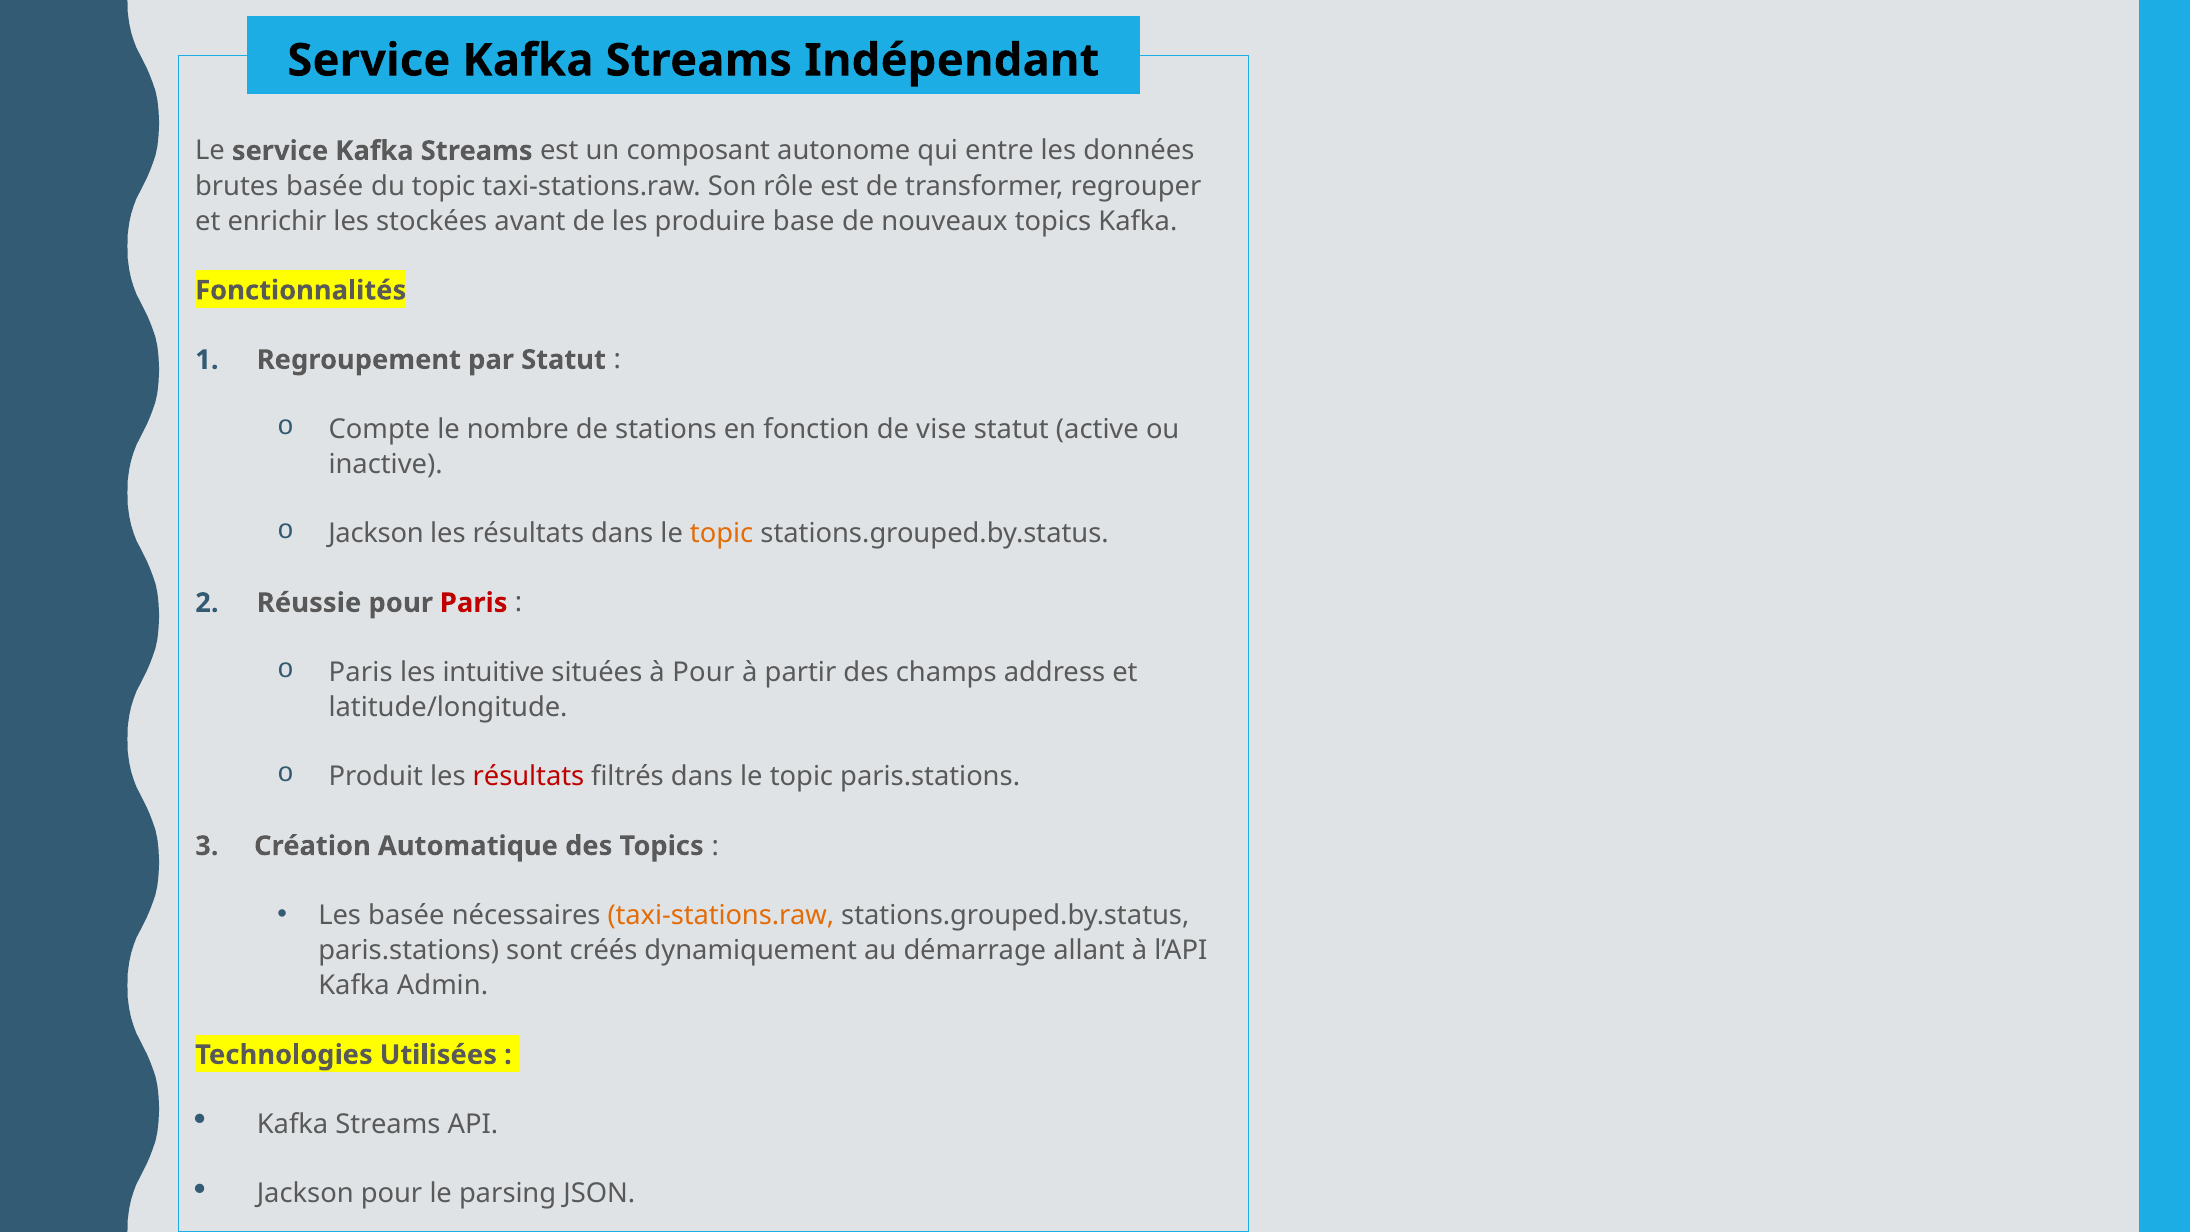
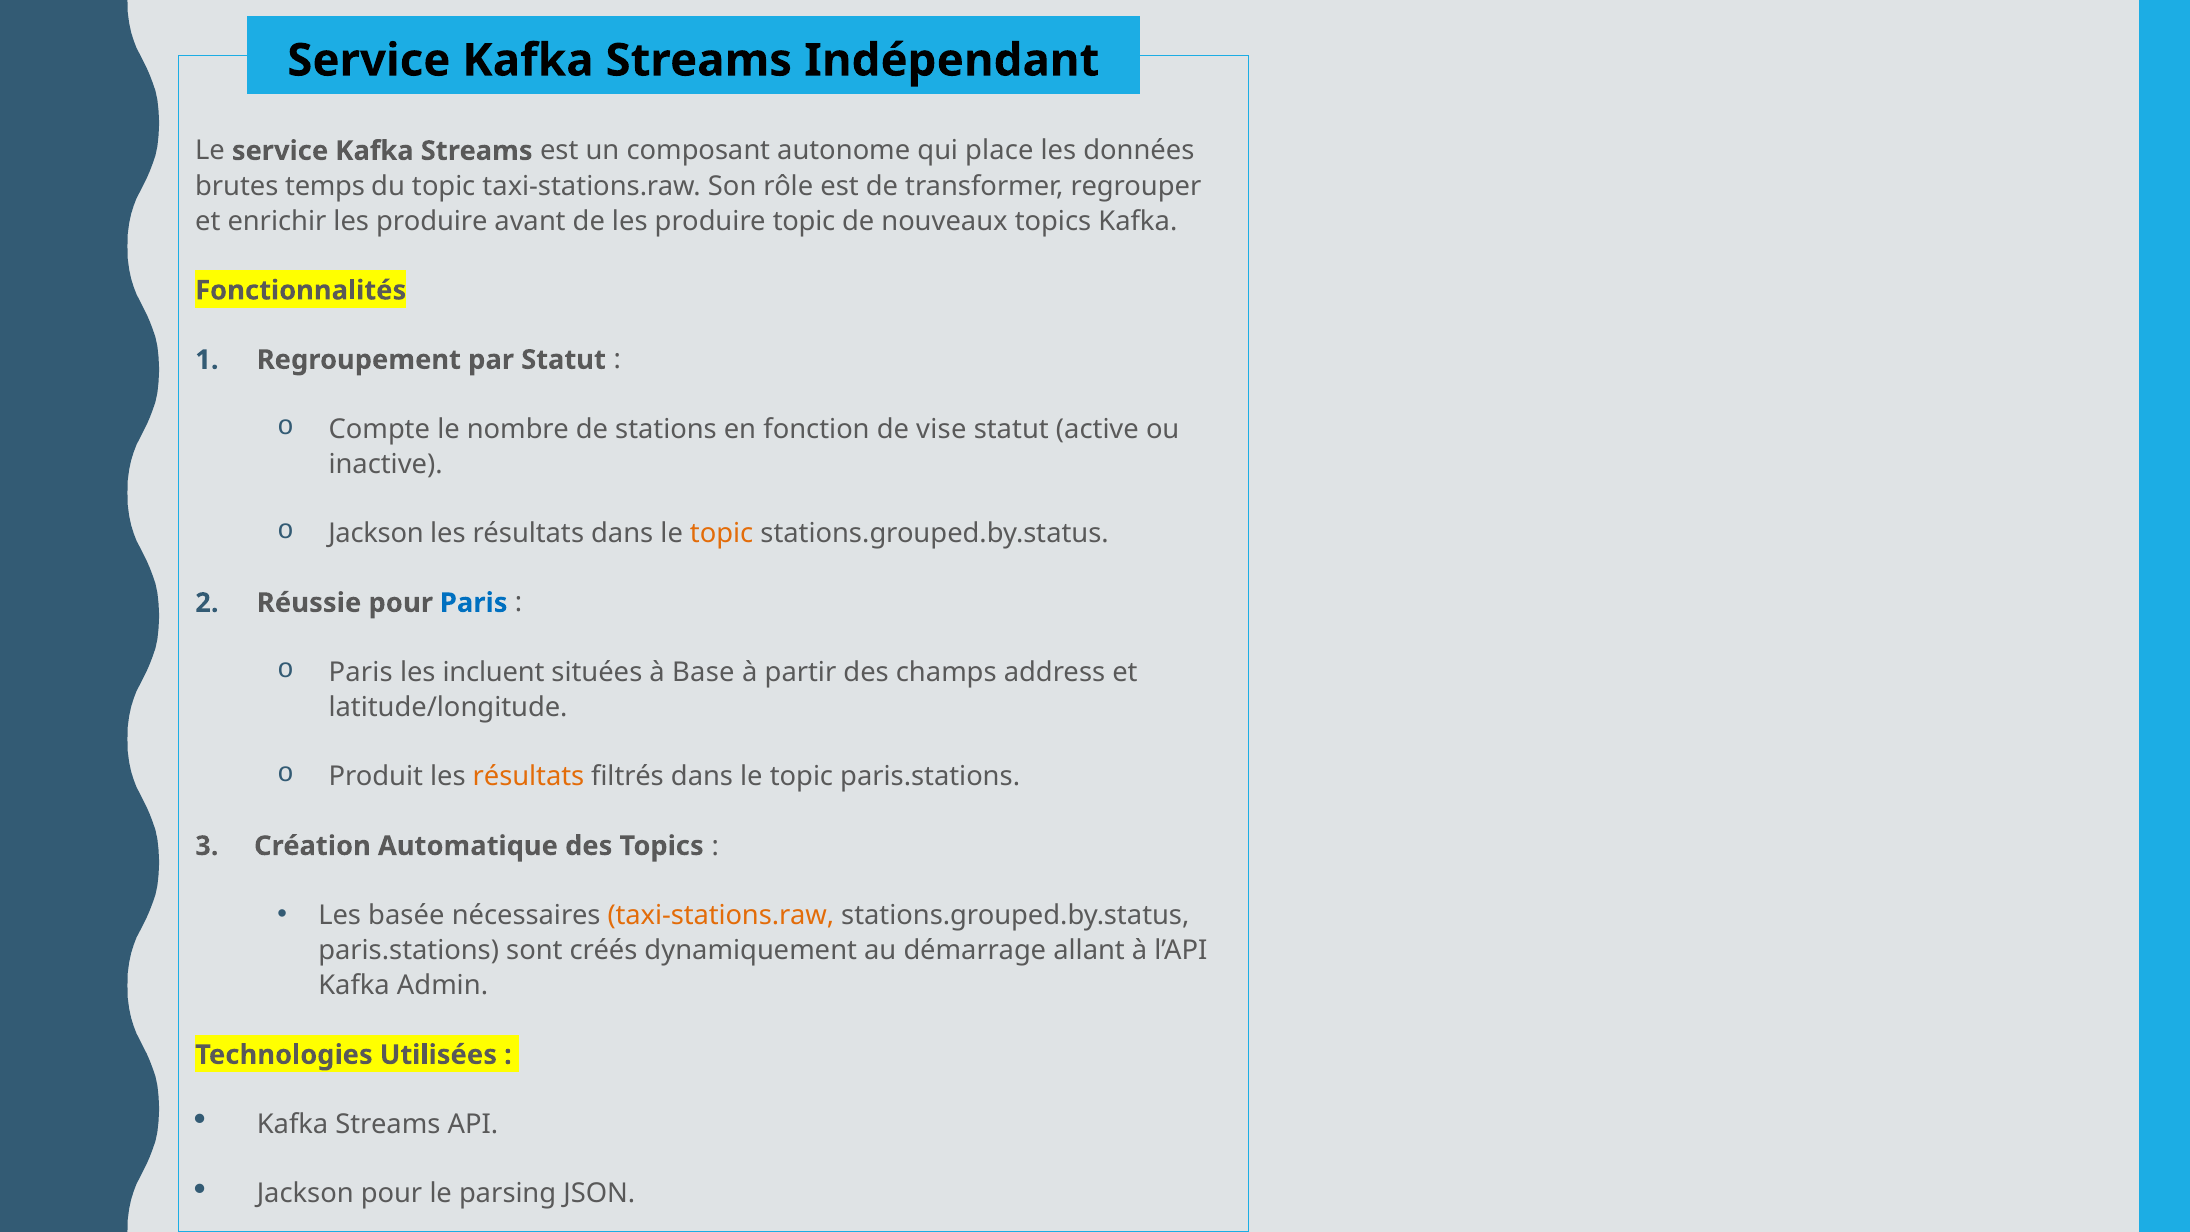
entre: entre -> place
brutes basée: basée -> temps
enrichir les stockées: stockées -> produire
produire base: base -> topic
Paris at (474, 603) colour: red -> blue
intuitive: intuitive -> incluent
à Pour: Pour -> Base
résultats at (529, 777) colour: red -> orange
